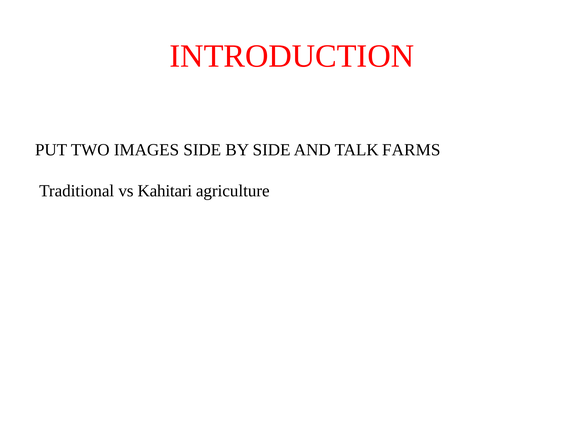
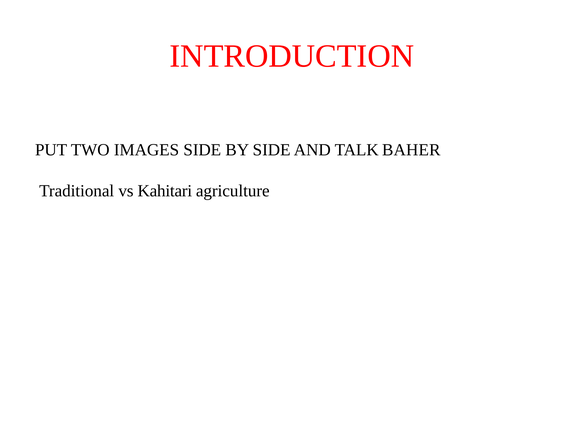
FARMS: FARMS -> BAHER
